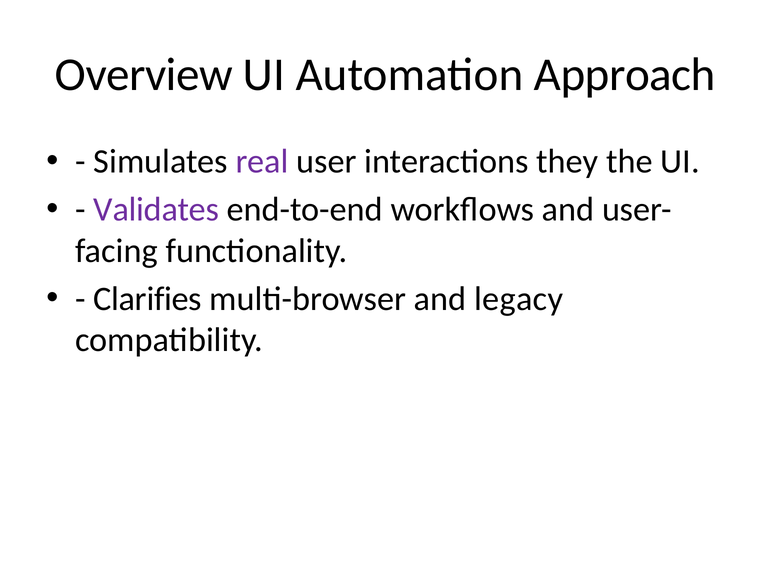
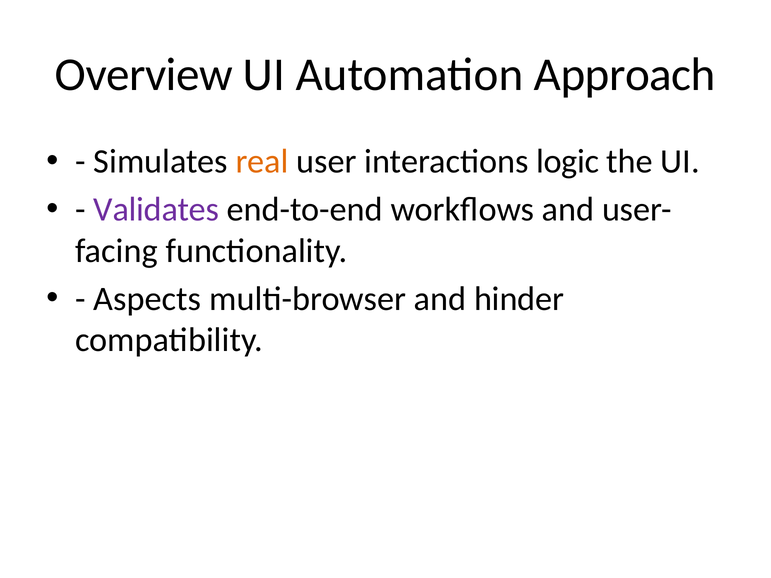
real colour: purple -> orange
they: they -> logic
Clarifies: Clarifies -> Aspects
legacy: legacy -> hinder
